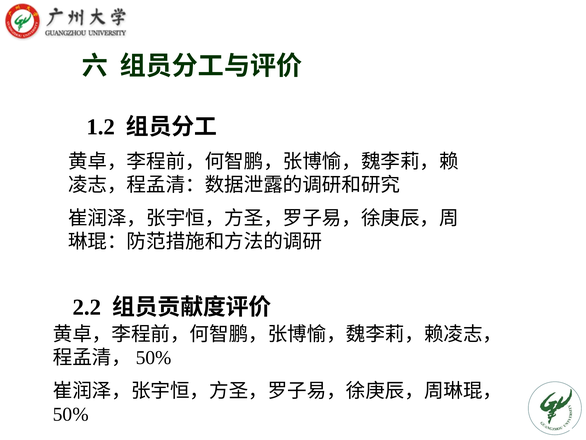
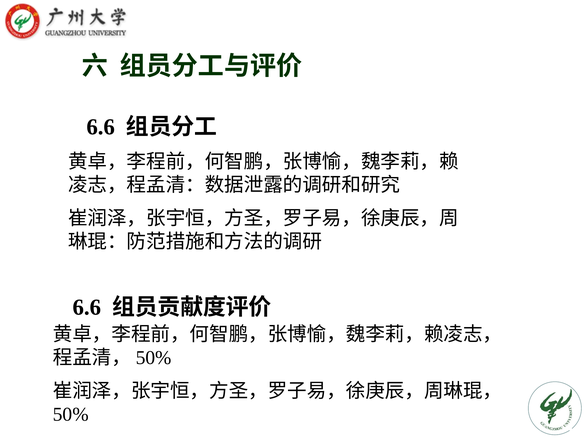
1.2 at (101, 127): 1.2 -> 6.6
2.2 at (87, 307): 2.2 -> 6.6
